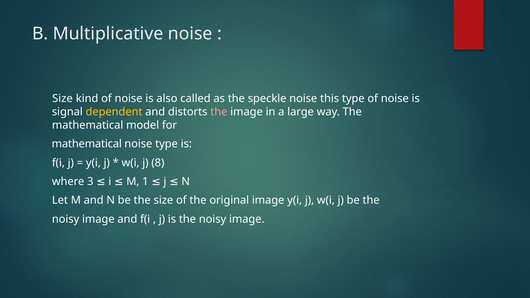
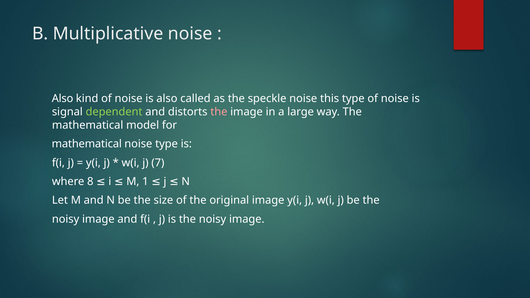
Size at (62, 99): Size -> Also
dependent colour: yellow -> light green
8: 8 -> 7
3: 3 -> 8
